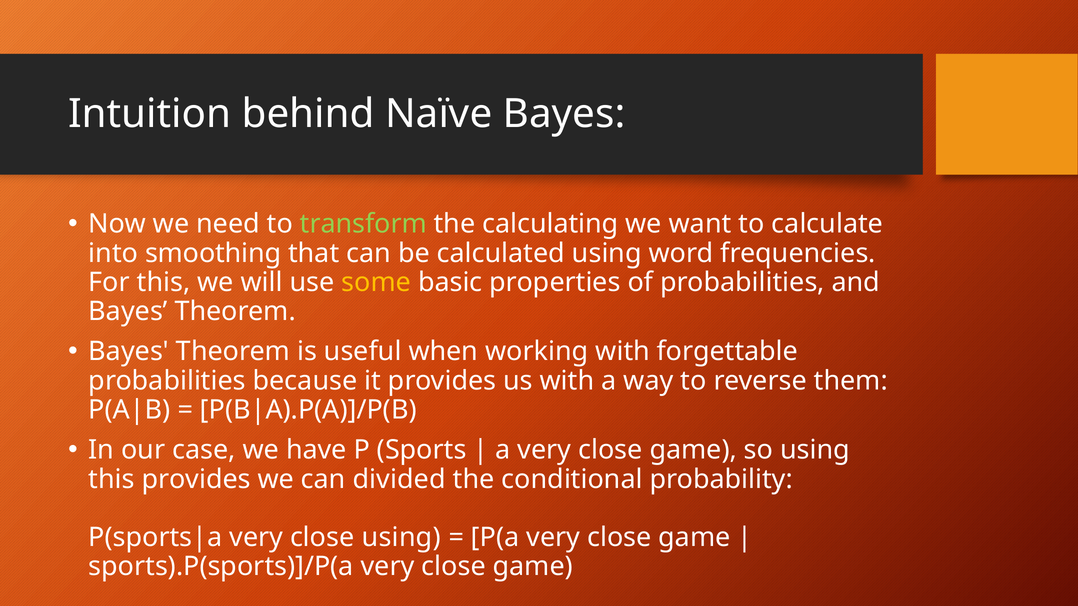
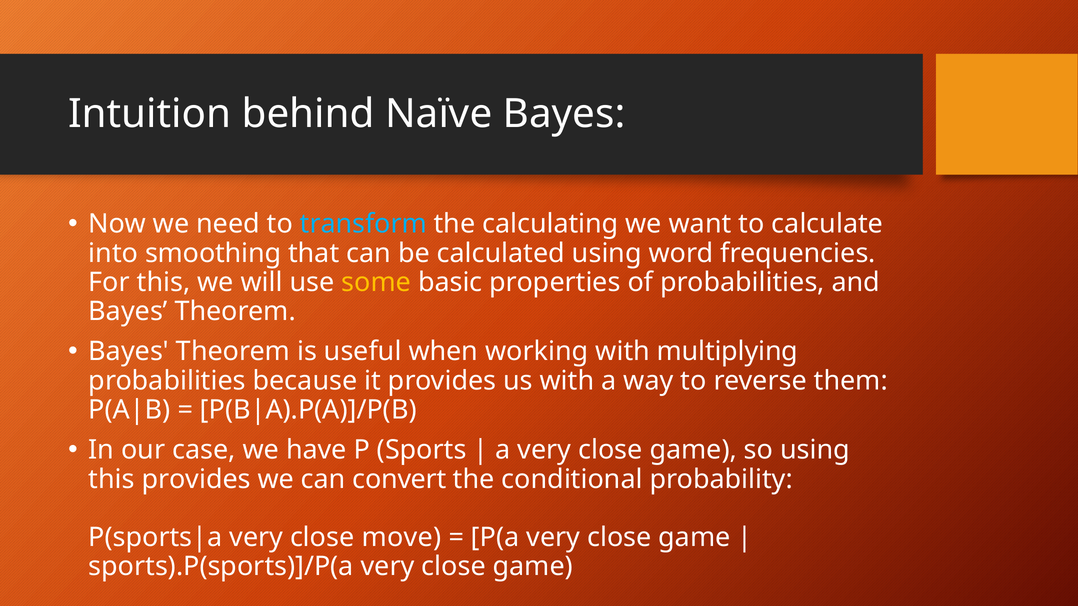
transform colour: light green -> light blue
forgettable: forgettable -> multiplying
divided: divided -> convert
close using: using -> move
